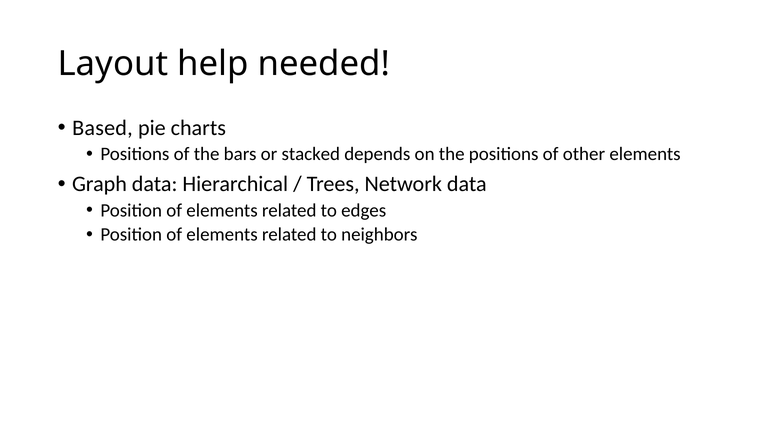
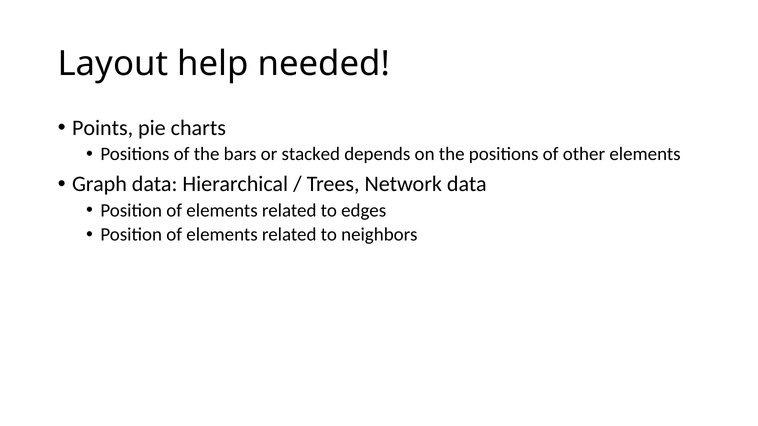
Based: Based -> Points
